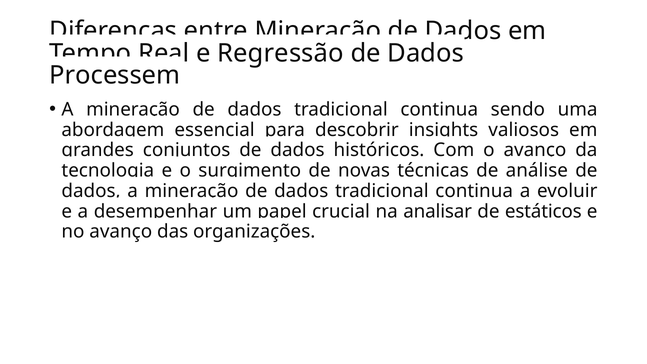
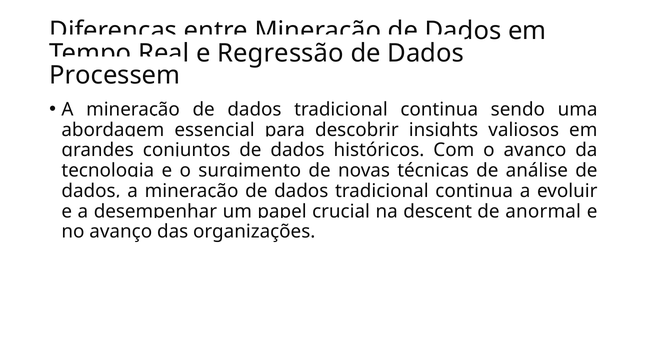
analisar: analisar -> descent
estáticos: estáticos -> anormal
